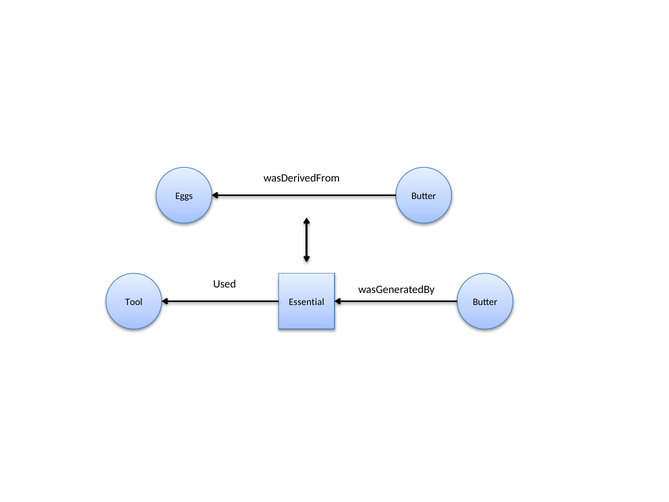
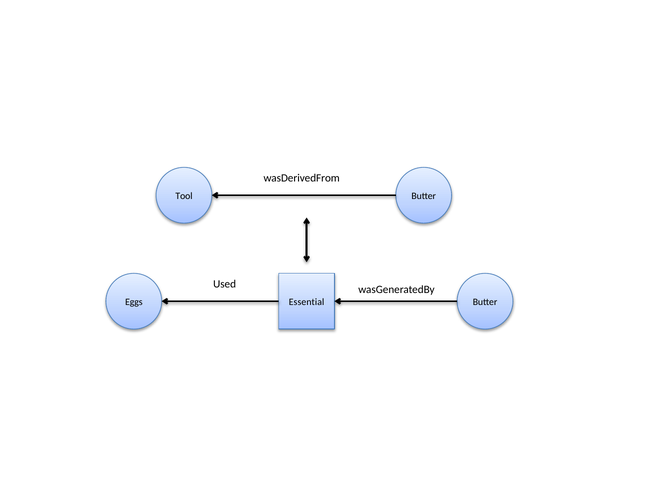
Eggs: Eggs -> Tool
Tool: Tool -> Eggs
